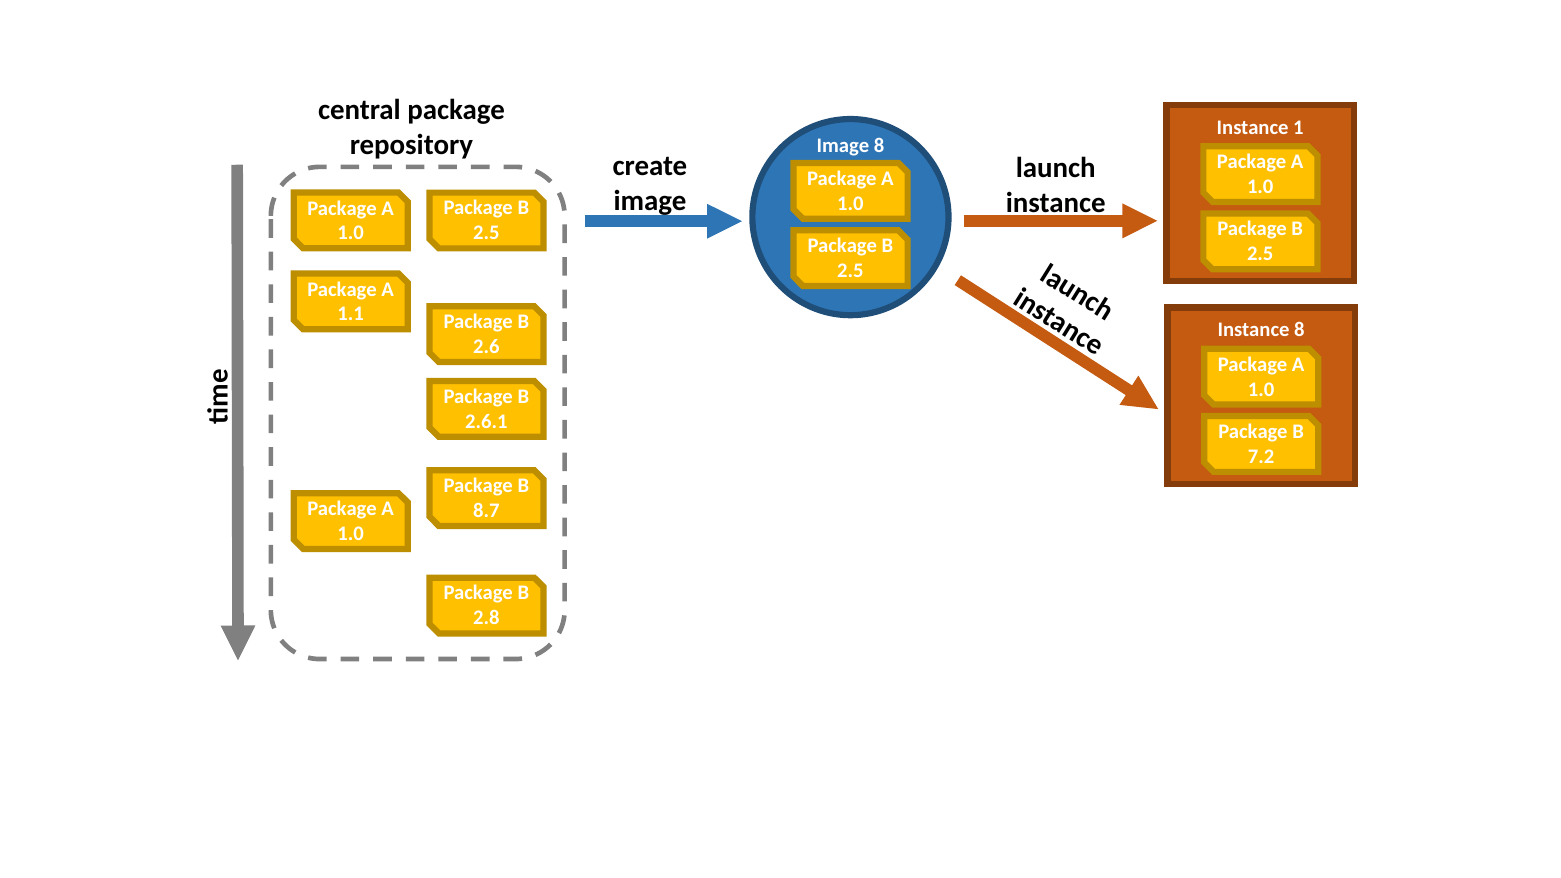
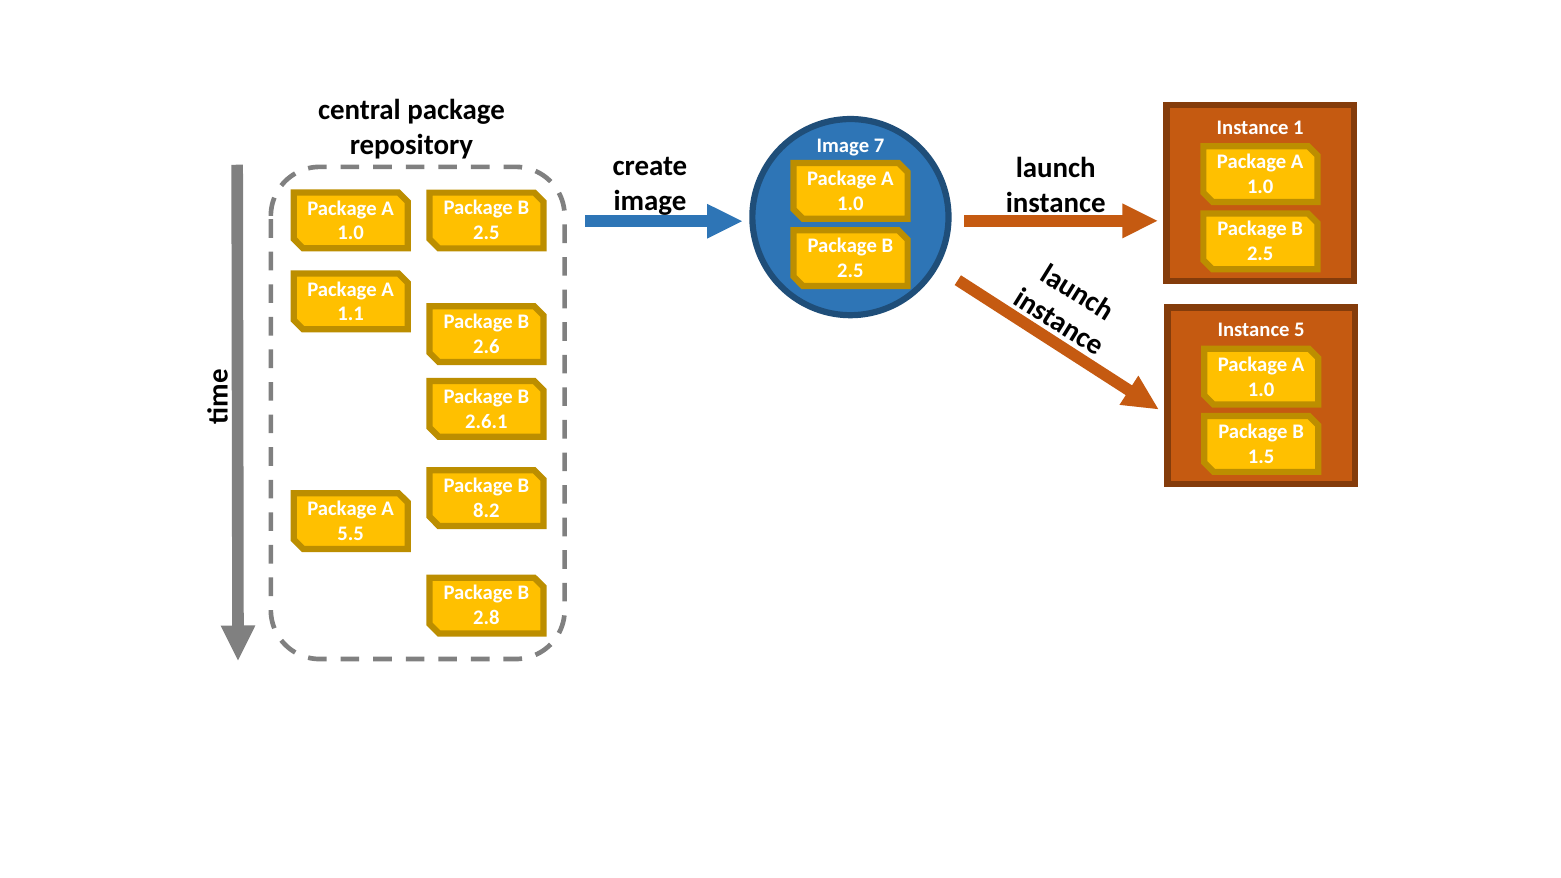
Image 8: 8 -> 7
Instance 8: 8 -> 5
7.2: 7.2 -> 1.5
8.7: 8.7 -> 8.2
1.0 at (351, 534): 1.0 -> 5.5
